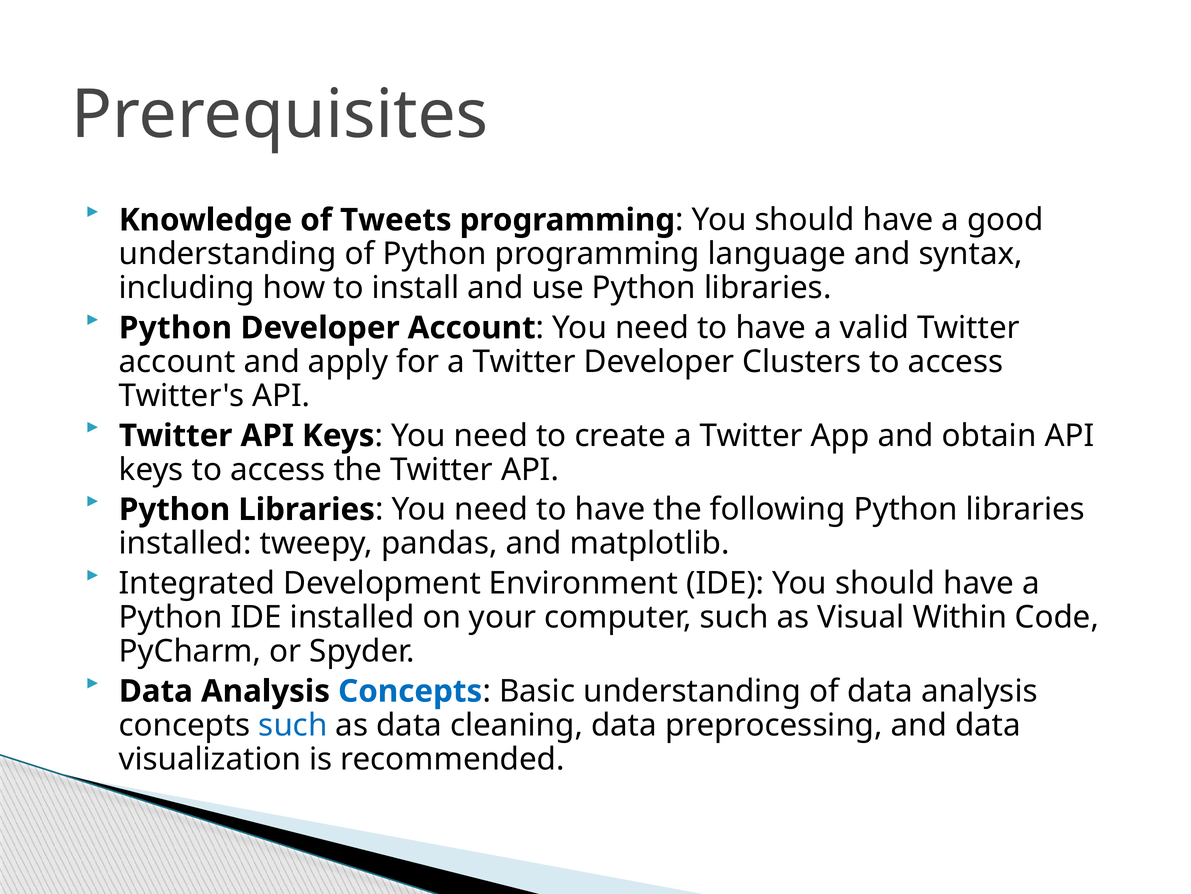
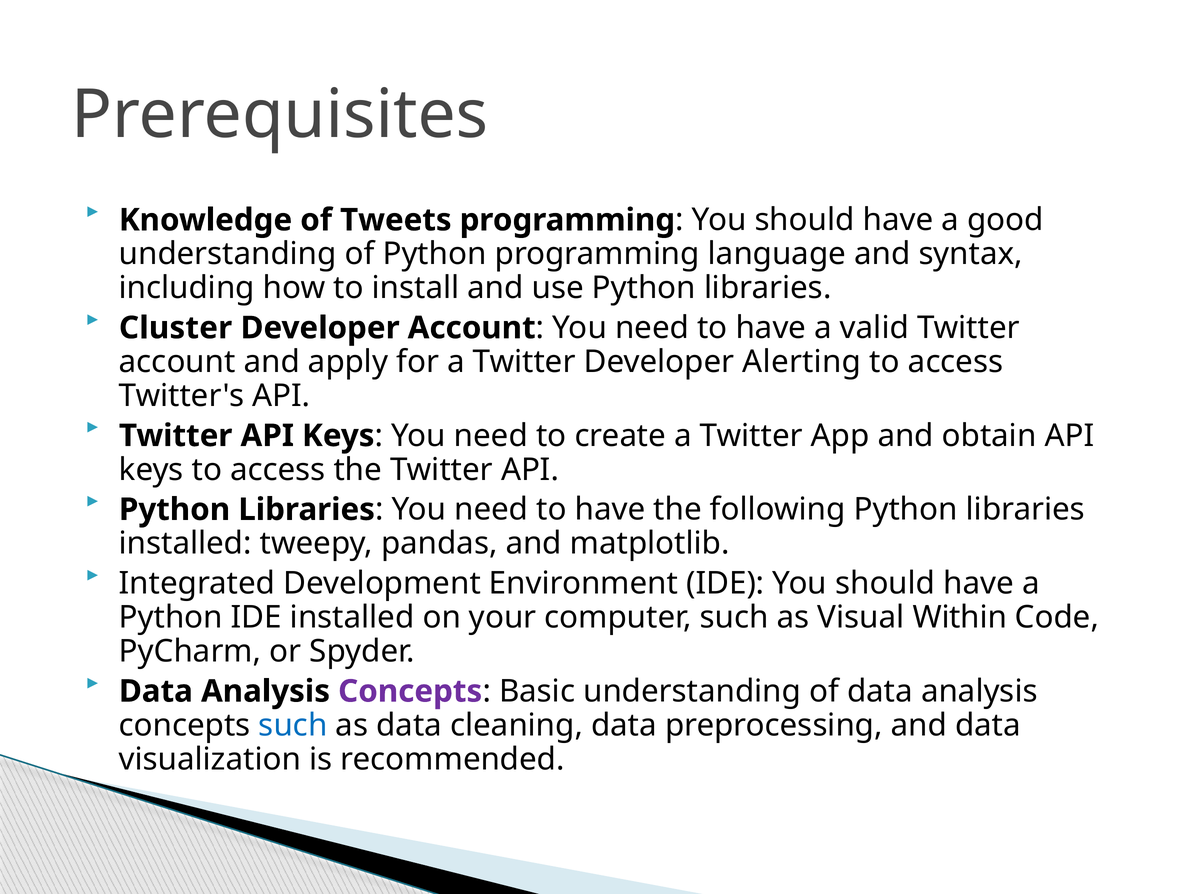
Python at (175, 328): Python -> Cluster
Clusters: Clusters -> Alerting
Concepts at (410, 691) colour: blue -> purple
